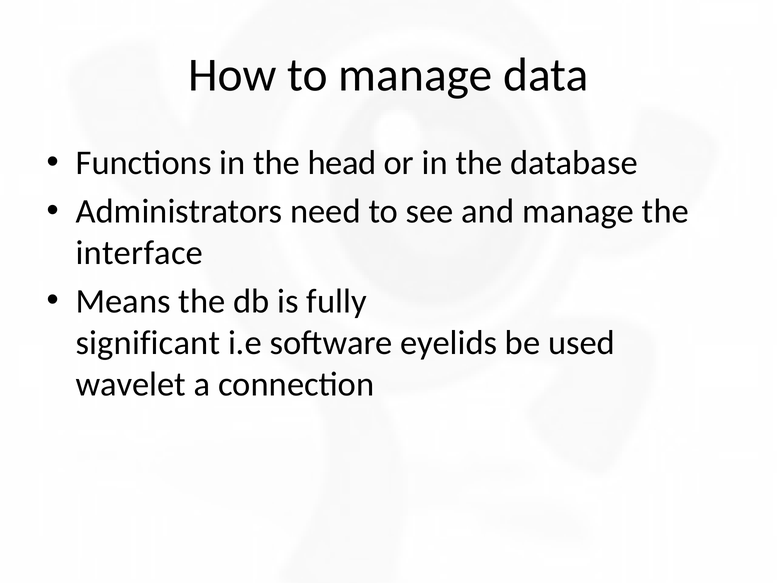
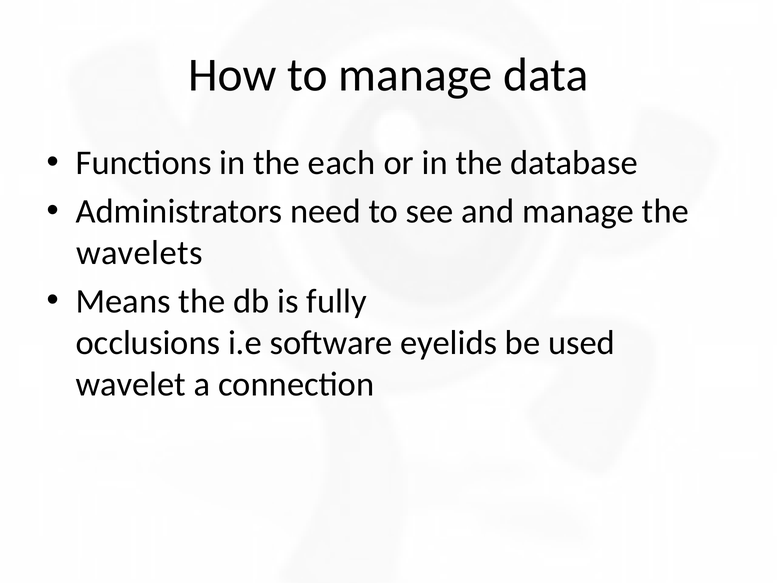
head: head -> each
interface: interface -> wavelets
significant: significant -> occlusions
